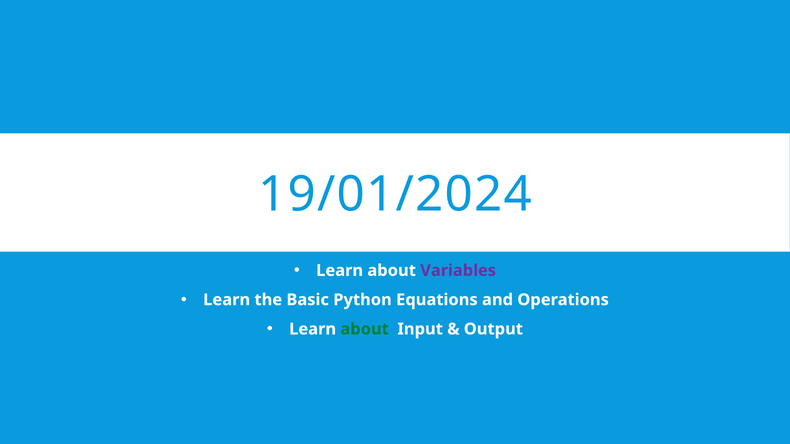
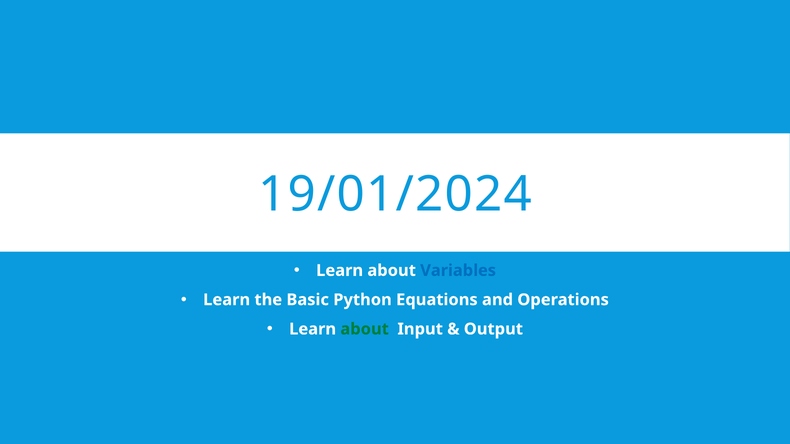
Variables colour: purple -> blue
